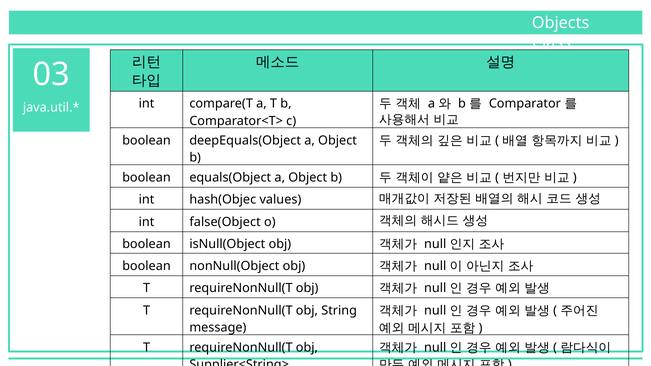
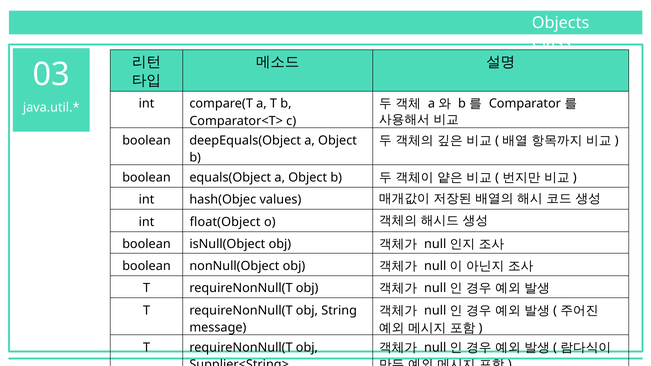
false(Object: false(Object -> float(Object
